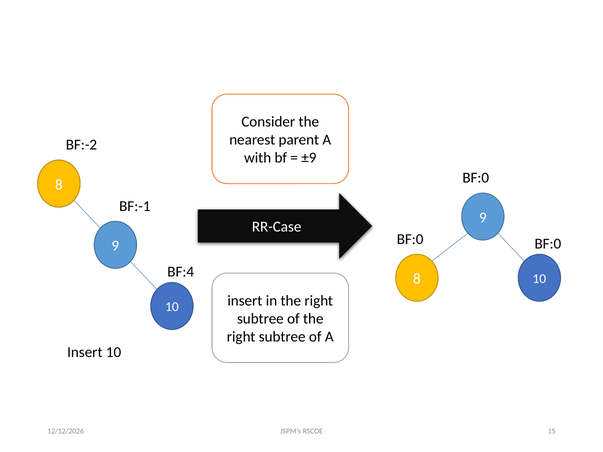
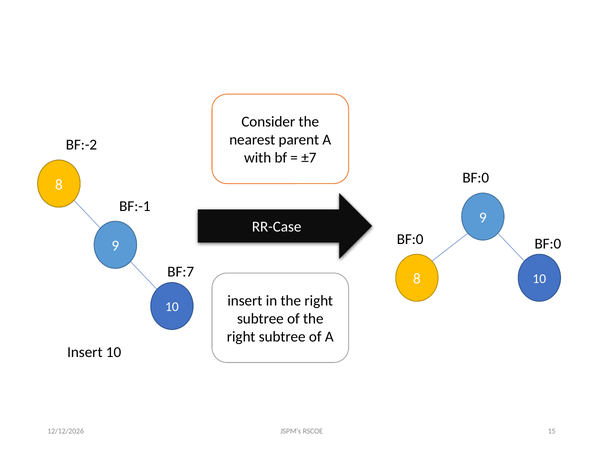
±9: ±9 -> ±7
BF:4: BF:4 -> BF:7
